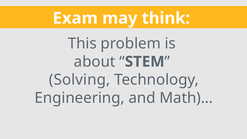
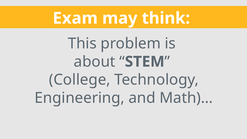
Solving: Solving -> College
